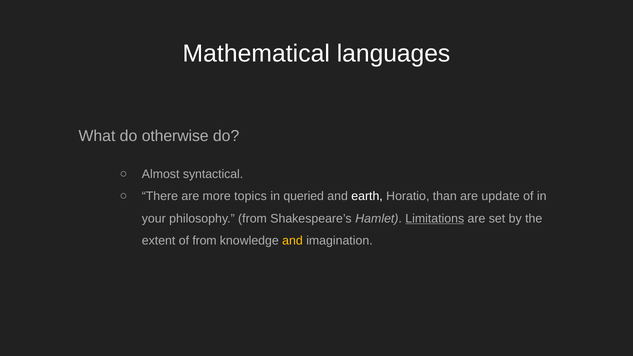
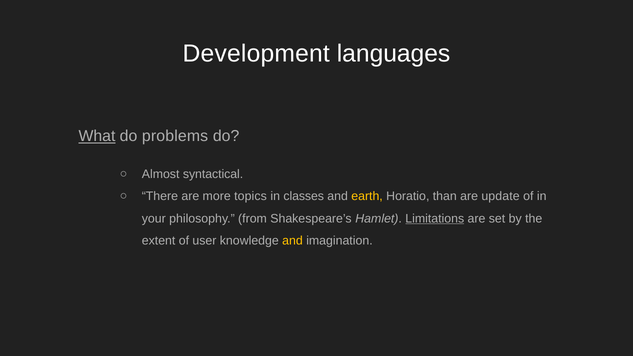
Mathematical: Mathematical -> Development
What underline: none -> present
otherwise: otherwise -> problems
queried: queried -> classes
earth colour: white -> yellow
of from: from -> user
